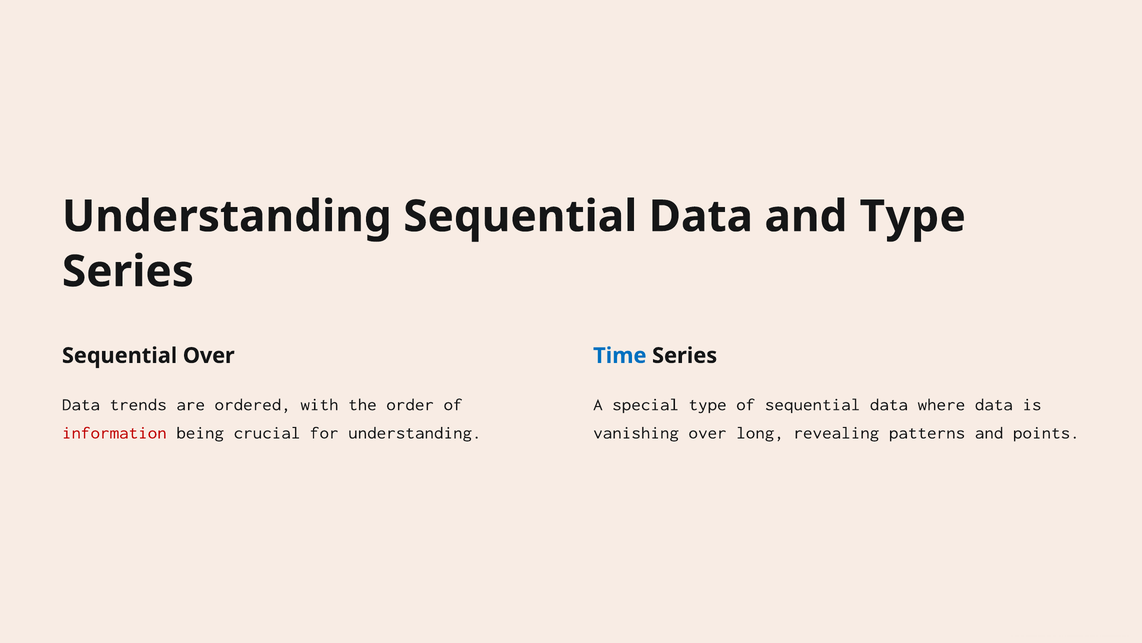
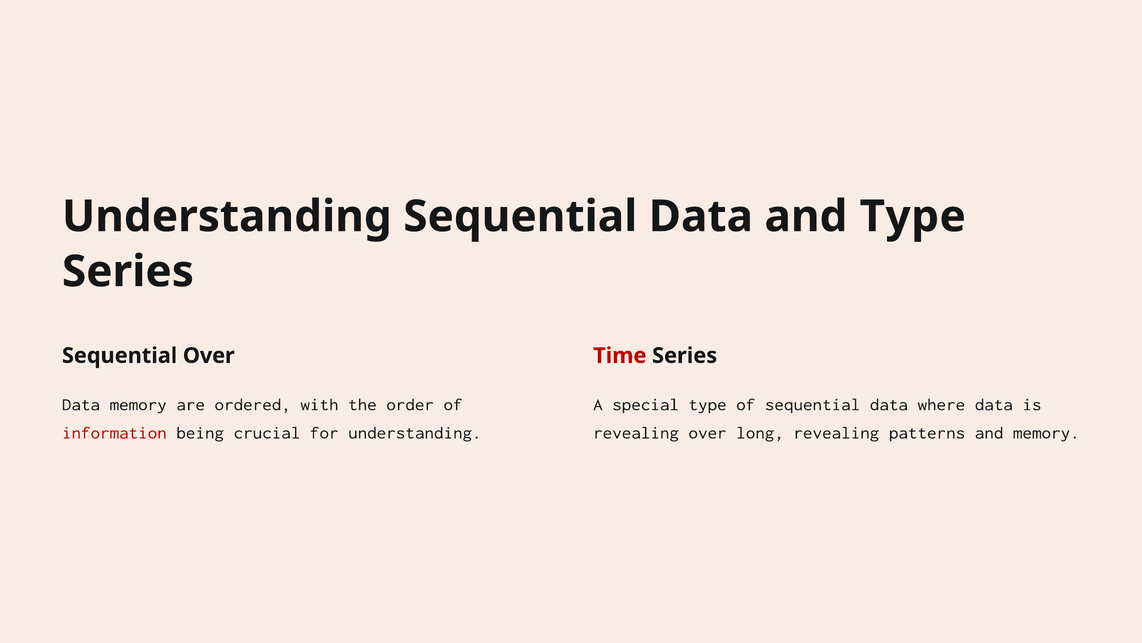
Time colour: blue -> red
Data trends: trends -> memory
vanishing at (636, 432): vanishing -> revealing
and points: points -> memory
